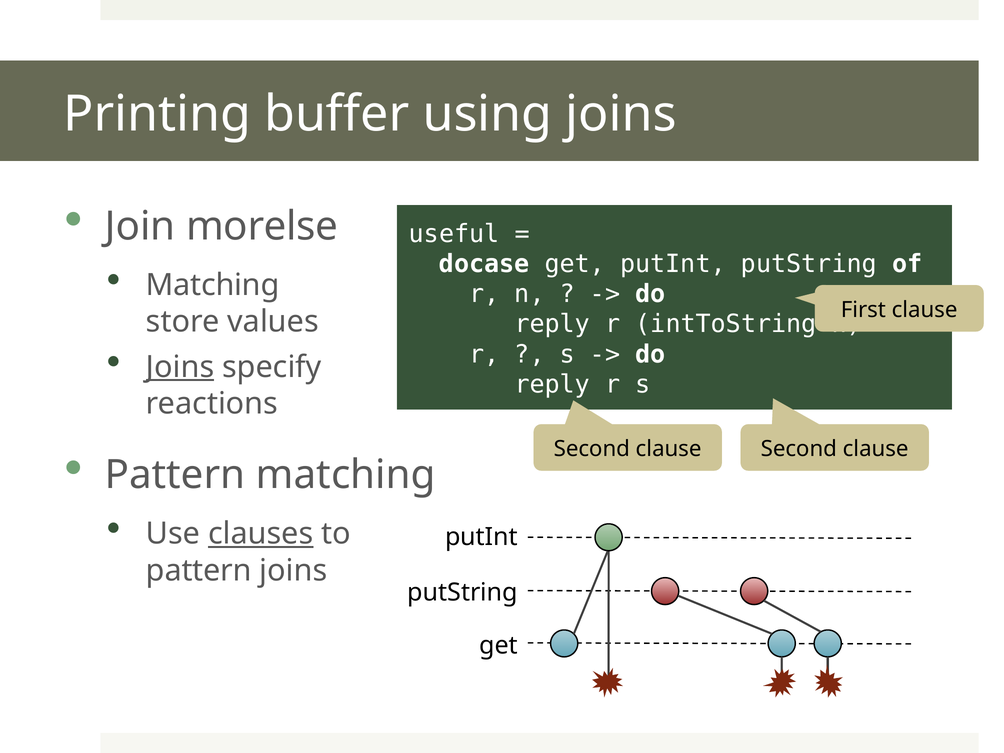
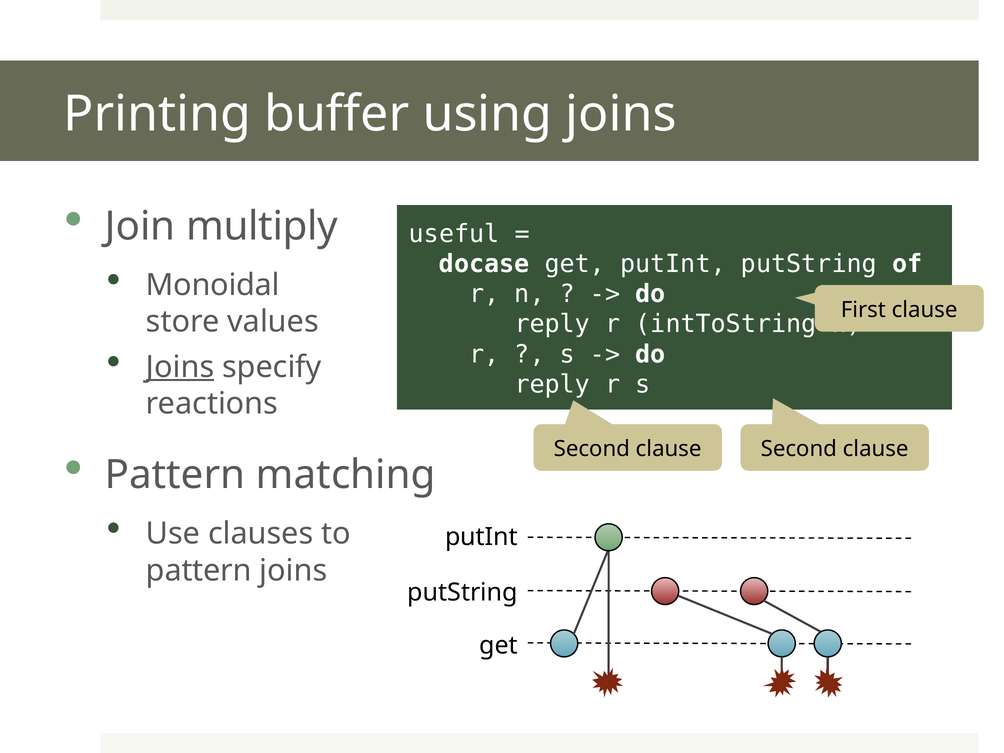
morelse: morelse -> multiply
Matching at (213, 285): Matching -> Monoidal
clauses underline: present -> none
